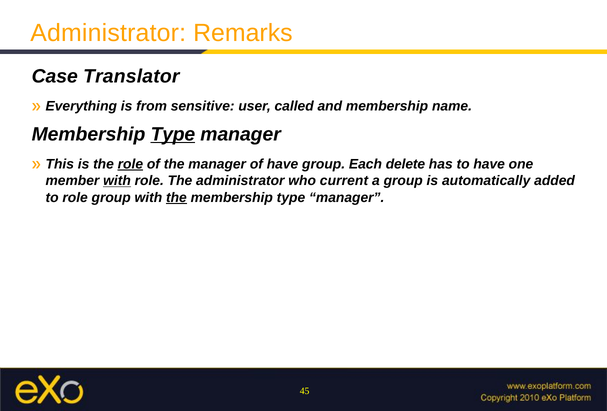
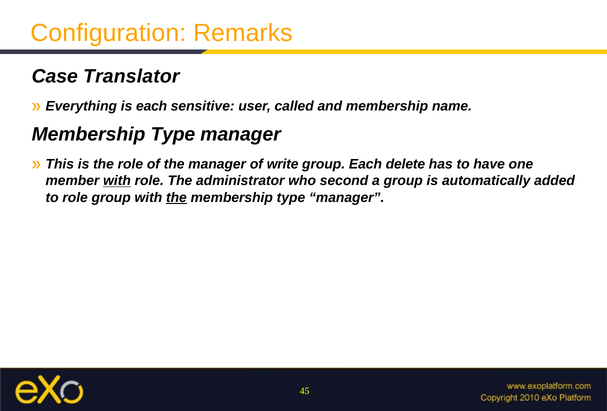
Administrator at (108, 33): Administrator -> Configuration
is from: from -> each
Type at (173, 134) underline: present -> none
role at (130, 164) underline: present -> none
of have: have -> write
current: current -> second
